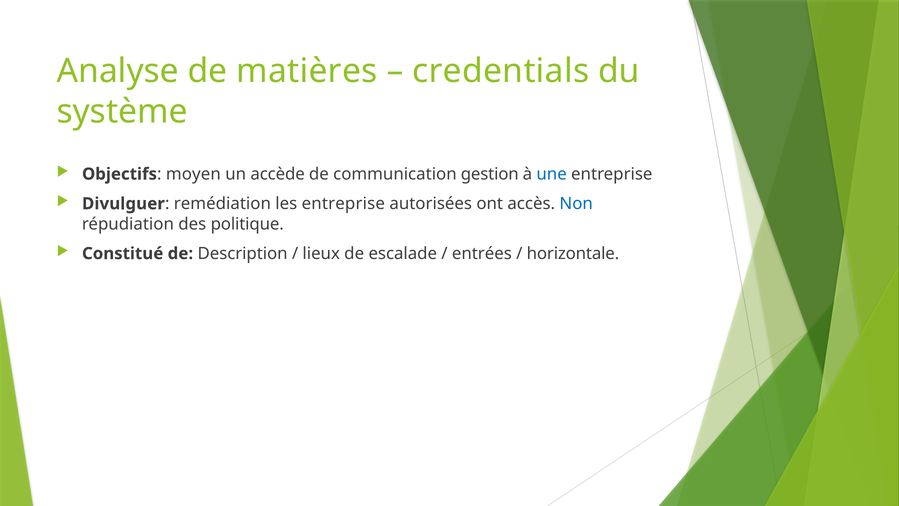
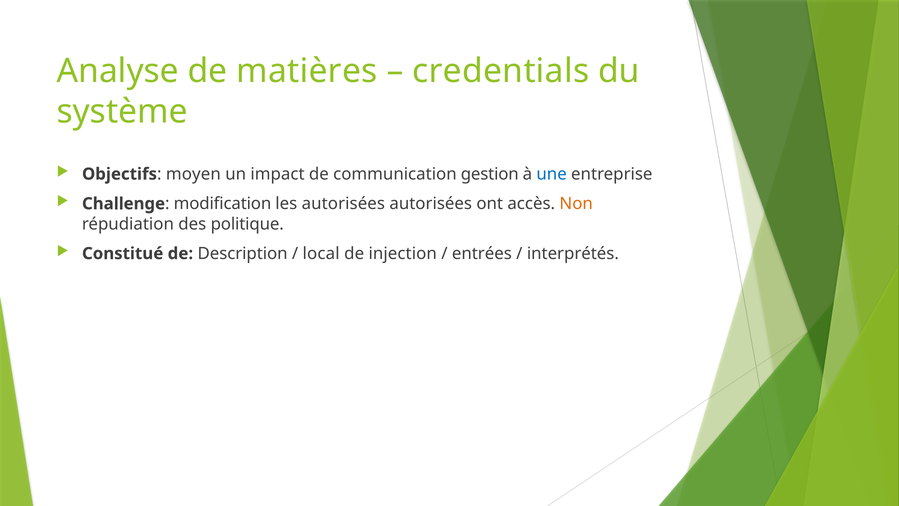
accède: accède -> impact
Divulguer: Divulguer -> Challenge
remédiation: remédiation -> modification
les entreprise: entreprise -> autorisées
Non colour: blue -> orange
lieux: lieux -> local
escalade: escalade -> injection
horizontale: horizontale -> interprétés
